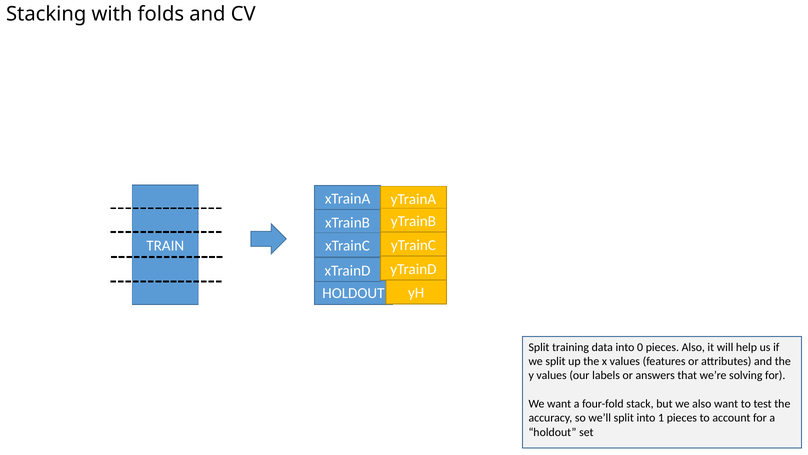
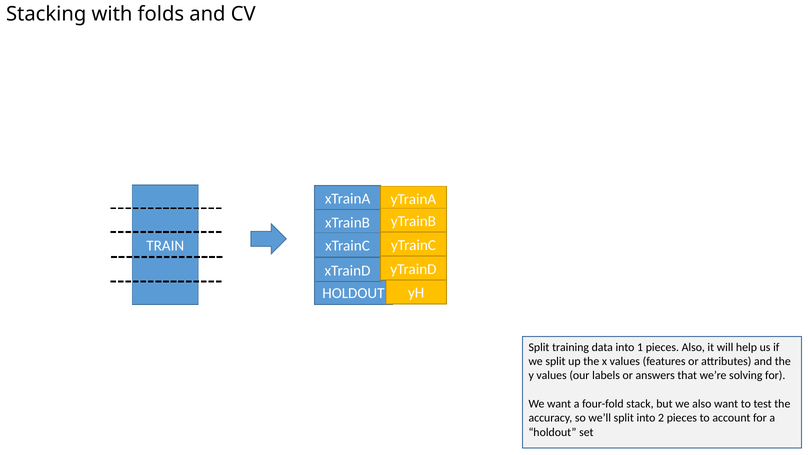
0: 0 -> 1
1: 1 -> 2
